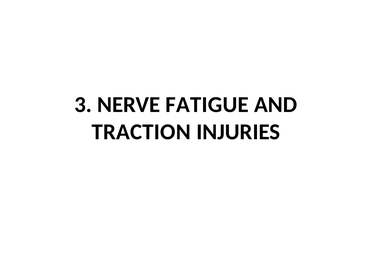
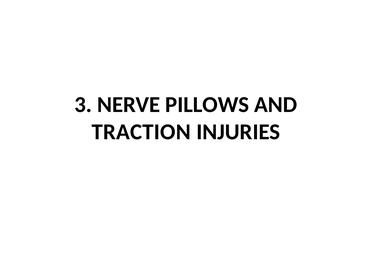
FATIGUE: FATIGUE -> PILLOWS
